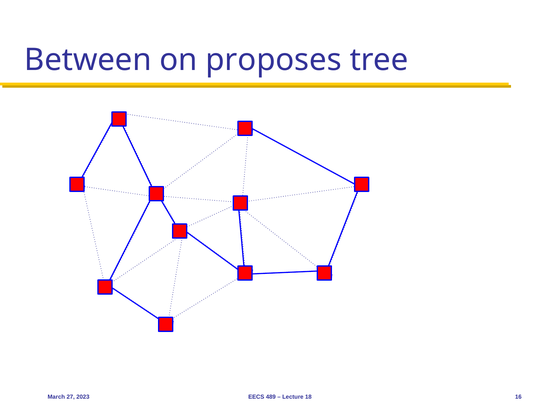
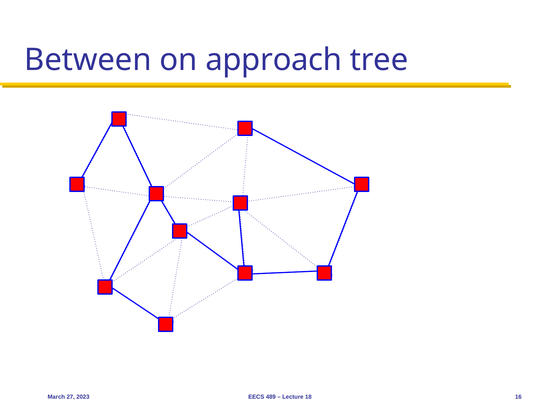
proposes: proposes -> approach
